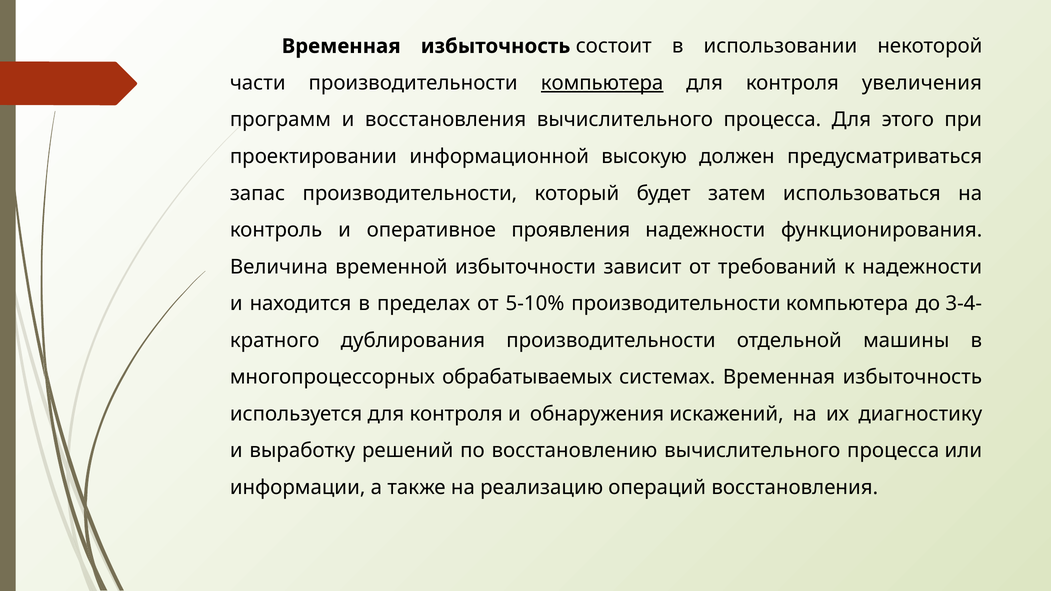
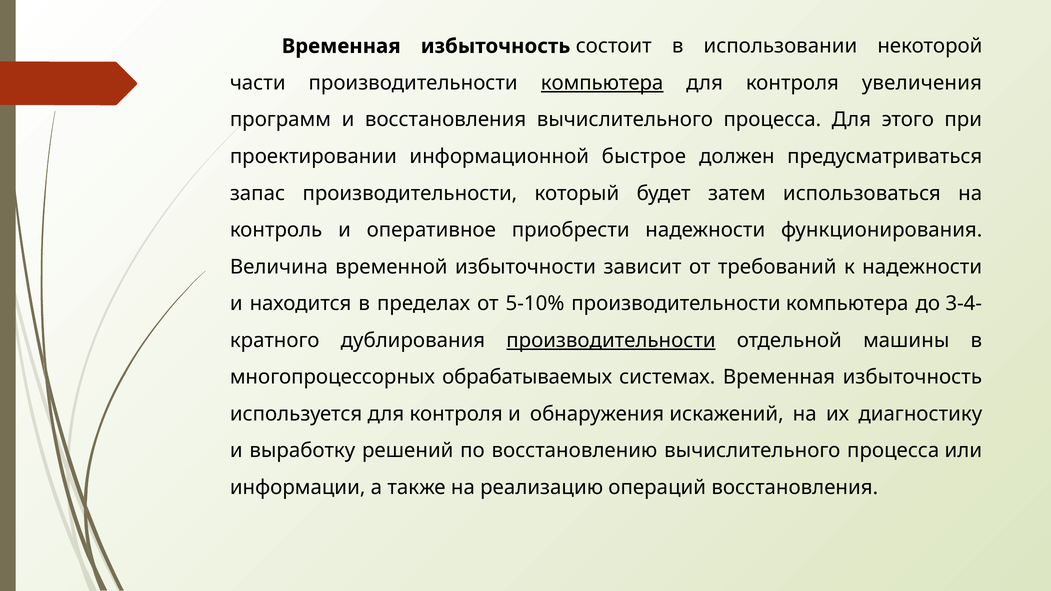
высокую: высокую -> быстрое
проявления: проявления -> приобрести
производительности at (611, 340) underline: none -> present
